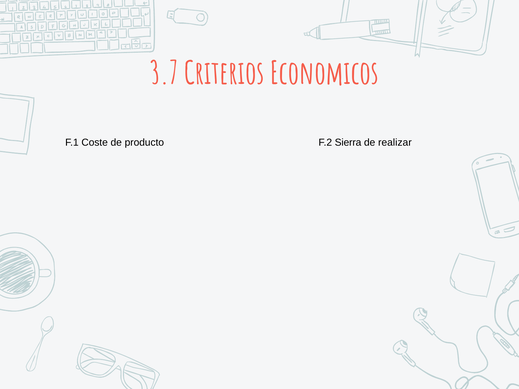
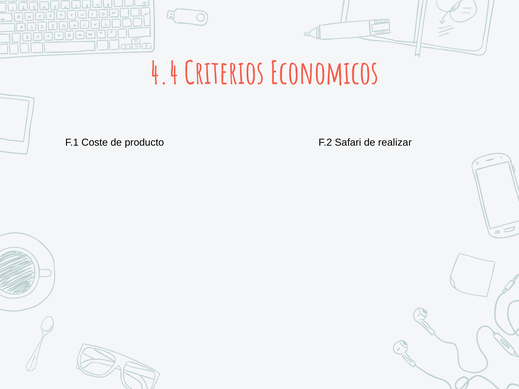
3.7: 3.7 -> 4.4
Sierra: Sierra -> Safari
